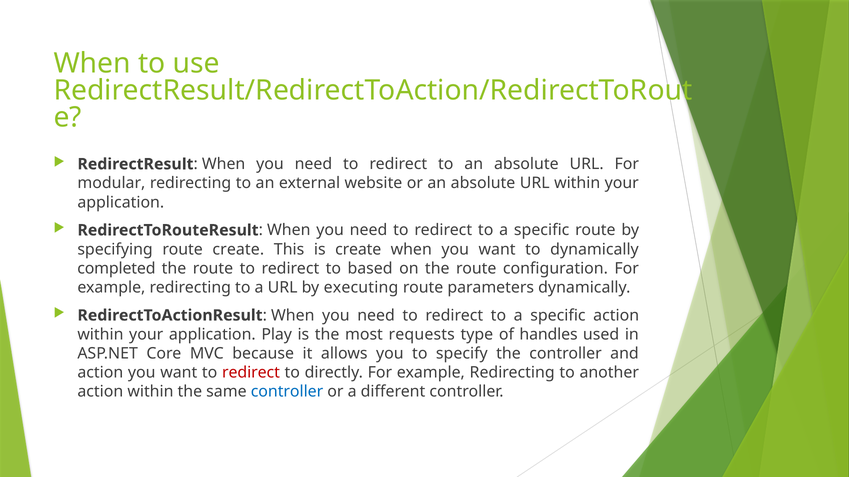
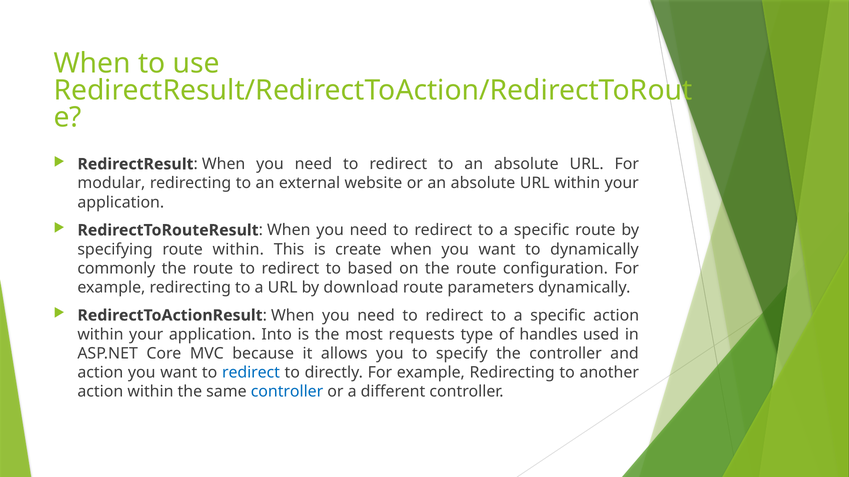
route create: create -> within
completed: completed -> commonly
executing: executing -> download
Play: Play -> Into
redirect at (251, 373) colour: red -> blue
